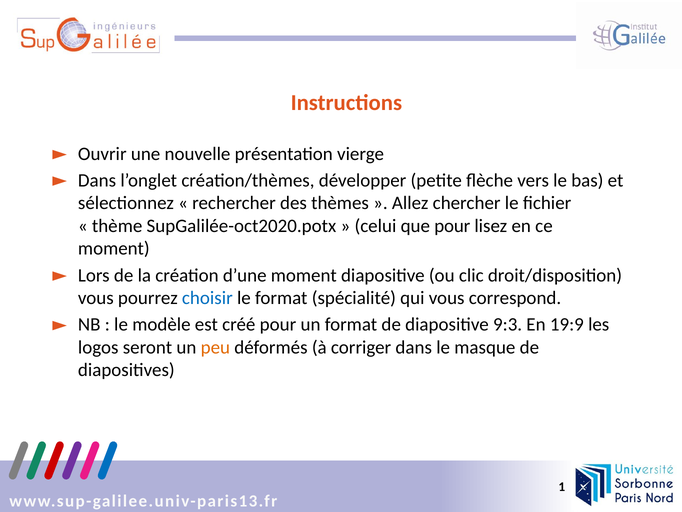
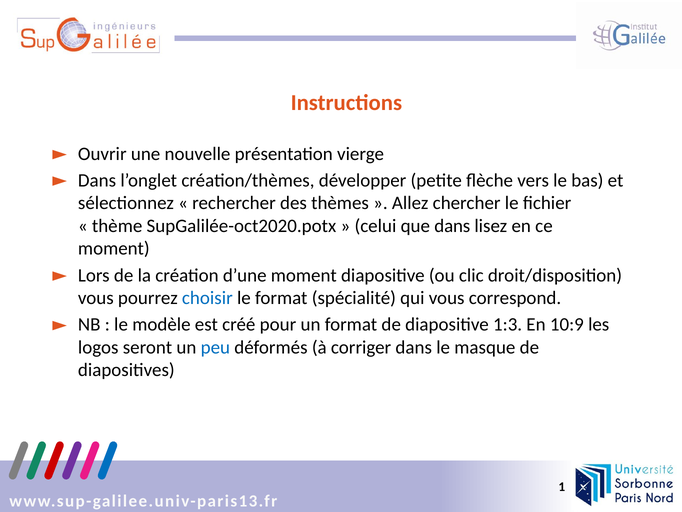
que pour: pour -> dans
9:3: 9:3 -> 1:3
19:9: 19:9 -> 10:9
peu colour: orange -> blue
